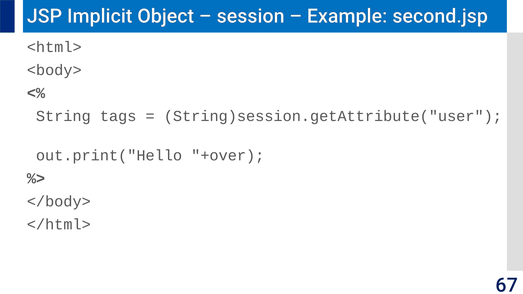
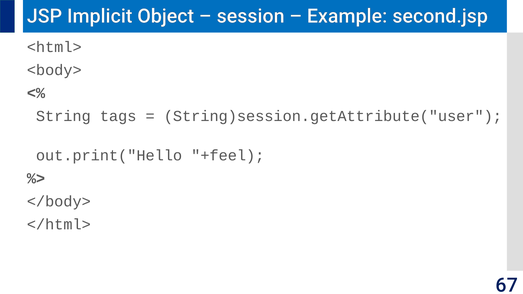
+over: +over -> +feel
